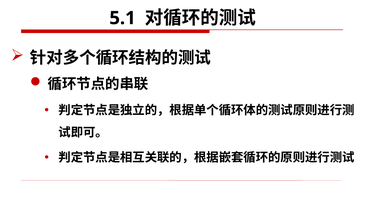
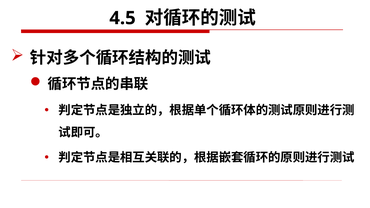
5.1: 5.1 -> 4.5
